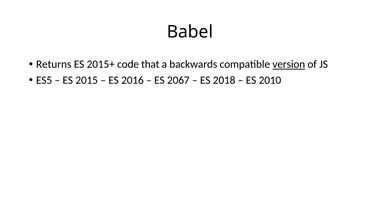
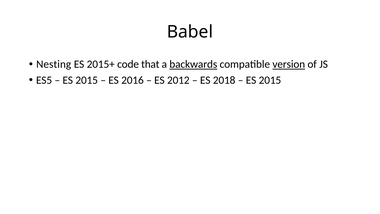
Returns: Returns -> Nesting
backwards underline: none -> present
2067: 2067 -> 2012
2010 at (270, 80): 2010 -> 2015
